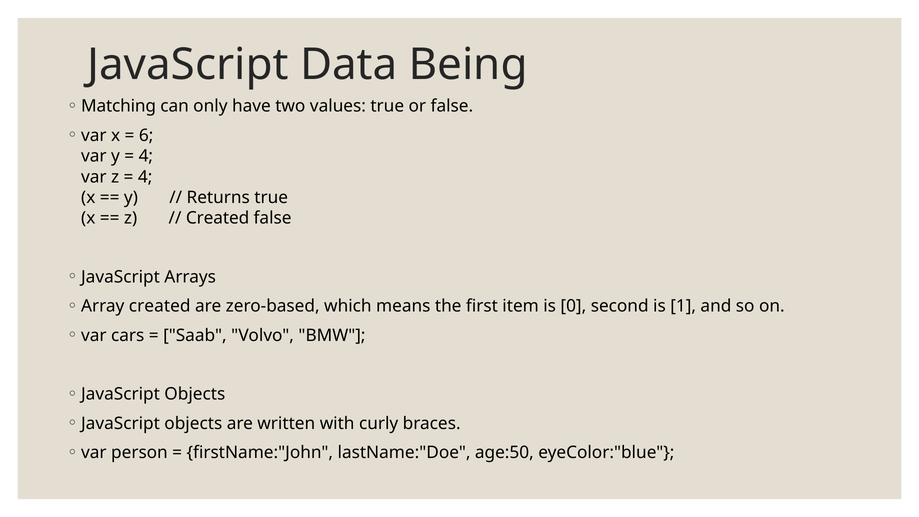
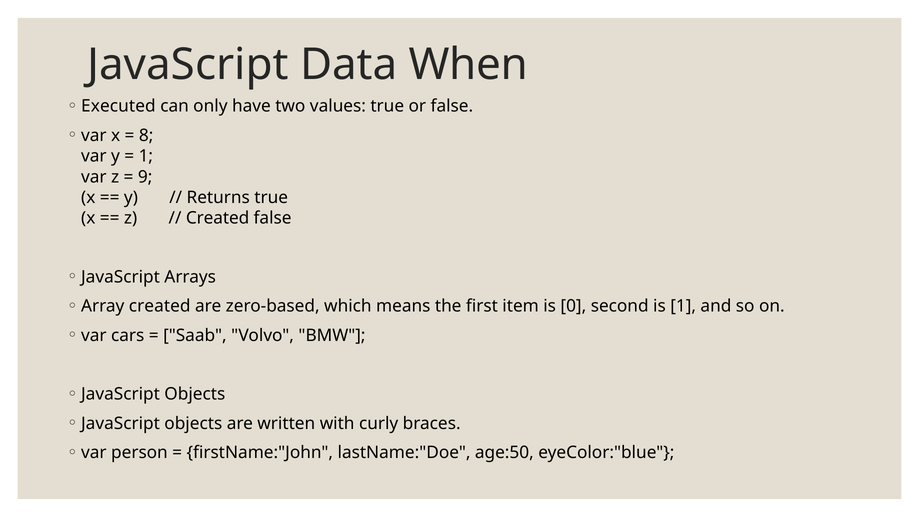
Being: Being -> When
Matching: Matching -> Executed
6: 6 -> 8
4 at (146, 156): 4 -> 1
4 at (145, 177): 4 -> 9
